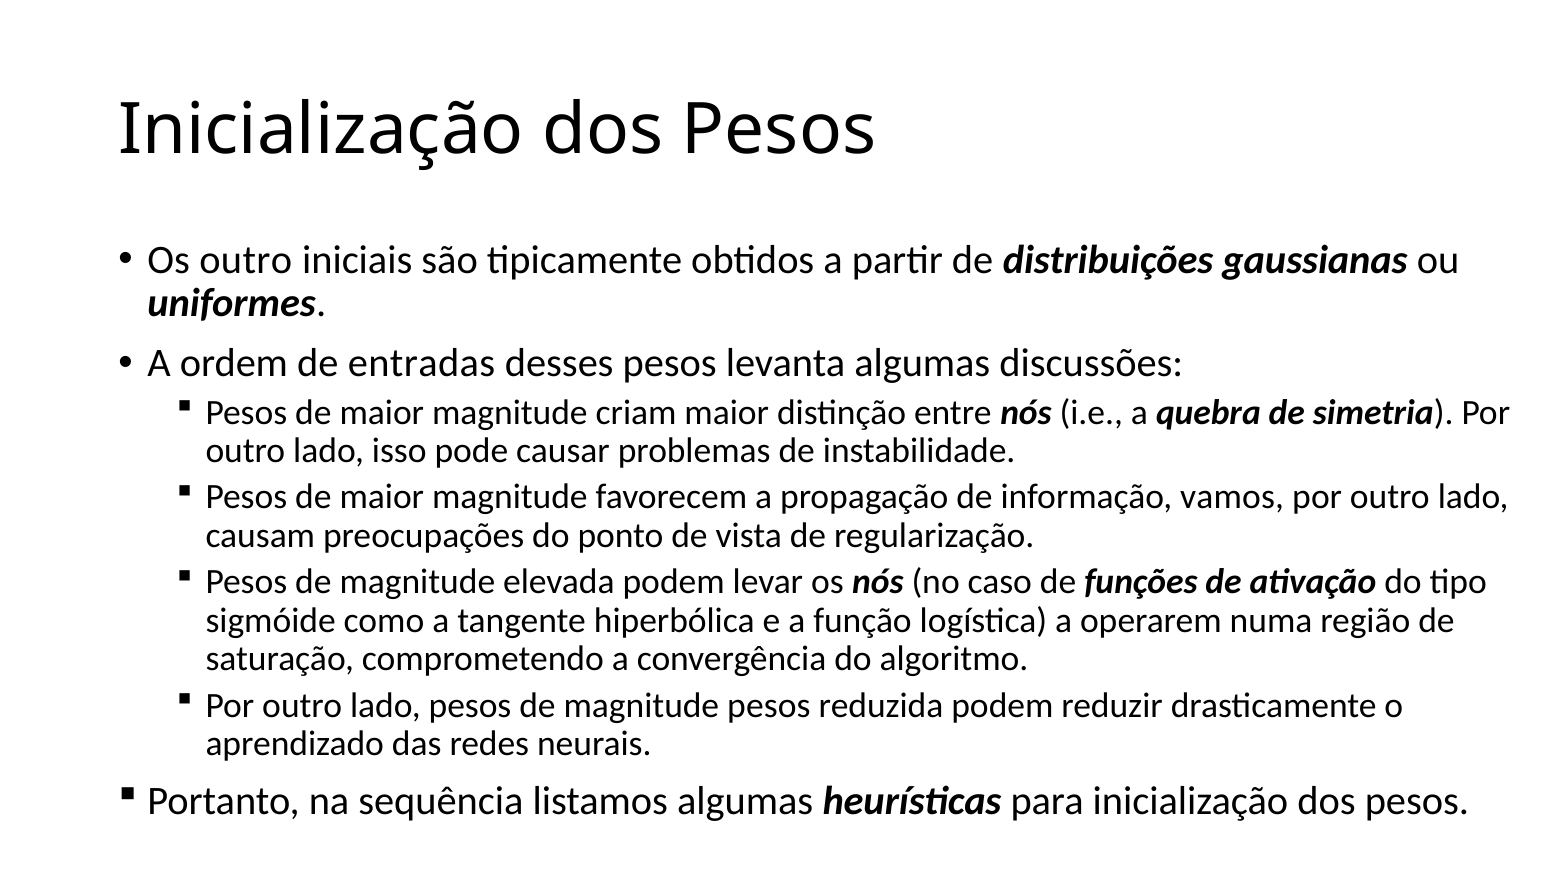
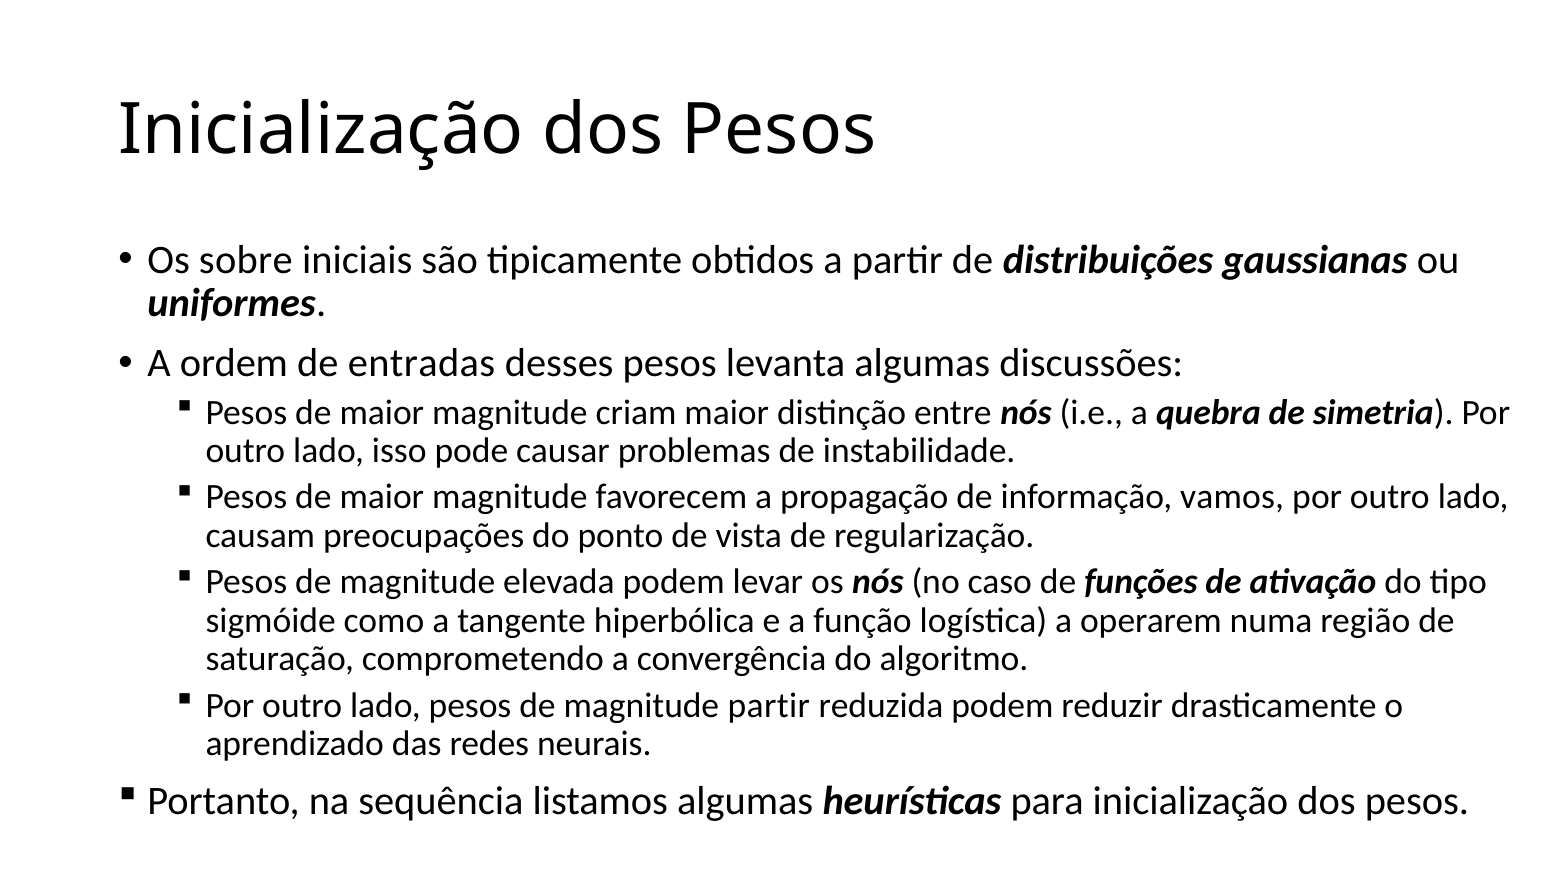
Os outro: outro -> sobre
magnitude pesos: pesos -> partir
